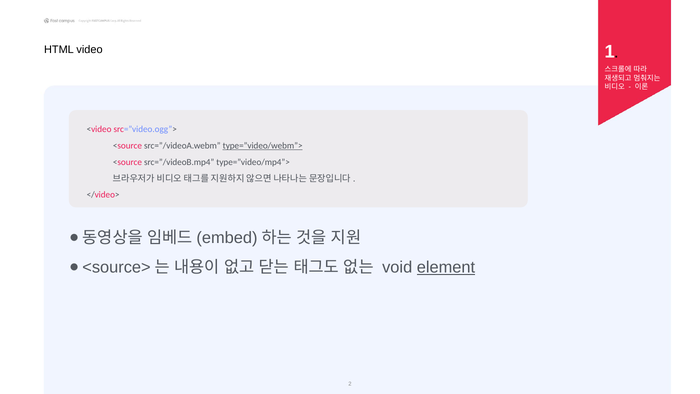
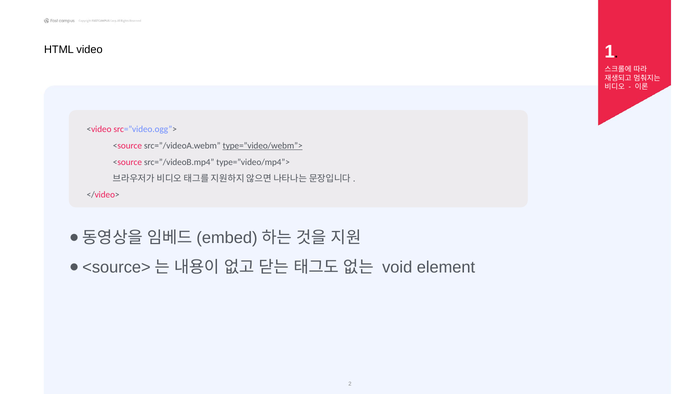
element underline: present -> none
